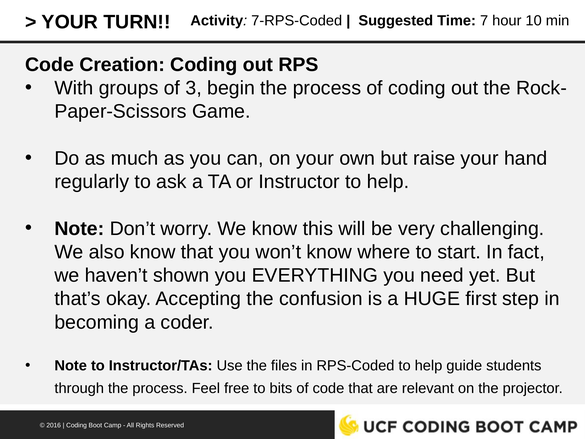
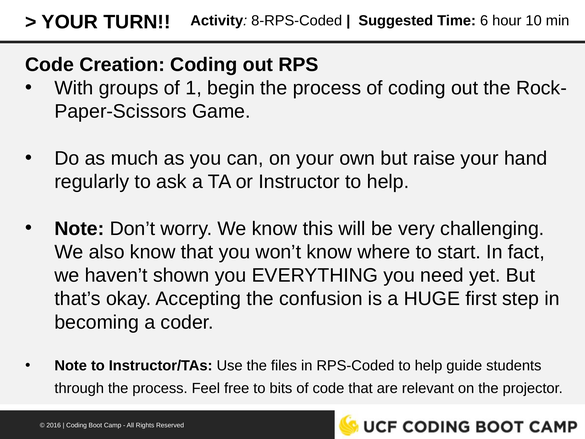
7-RPS-Coded: 7-RPS-Coded -> 8-RPS-Coded
7: 7 -> 6
3: 3 -> 1
